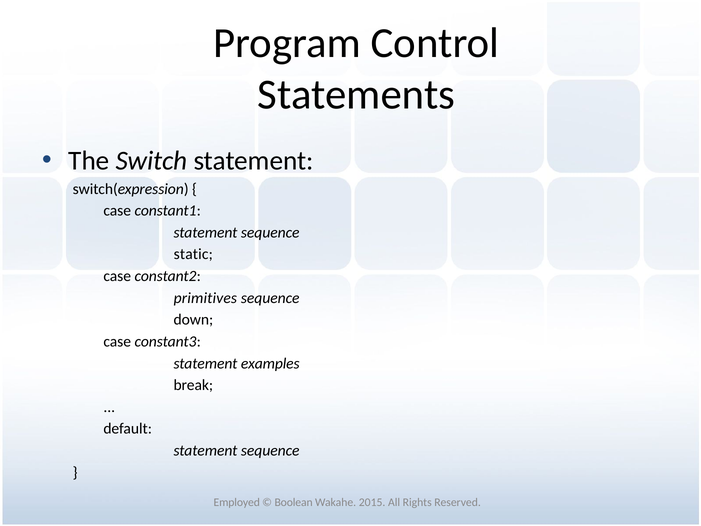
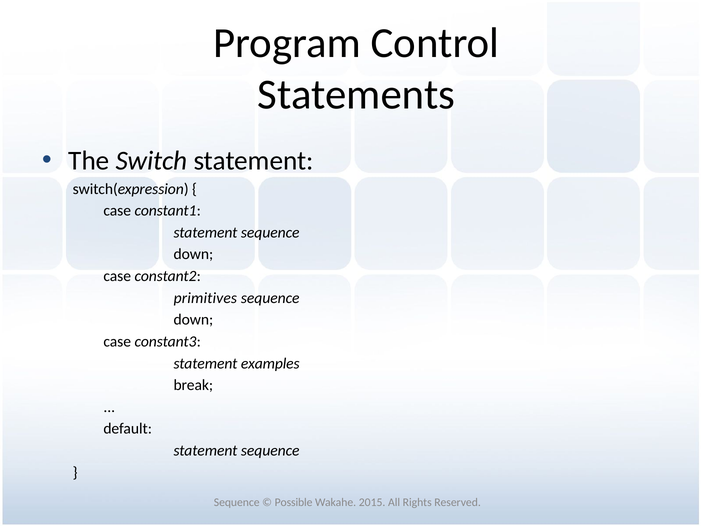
static at (193, 254): static -> down
Employed at (237, 502): Employed -> Sequence
Boolean: Boolean -> Possible
